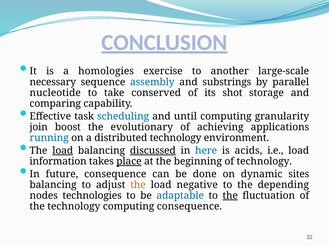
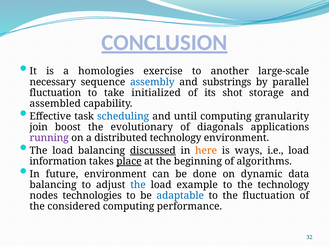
nucleotide at (55, 93): nucleotide -> fluctuation
conserved: conserved -> initialized
comparing: comparing -> assembled
achieving: achieving -> diagonals
running colour: blue -> purple
load at (63, 151) underline: present -> none
here colour: blue -> orange
acids: acids -> ways
of technology: technology -> algorithms
future consequence: consequence -> environment
sites: sites -> data
the at (138, 185) colour: orange -> blue
negative: negative -> example
the depending: depending -> technology
the at (230, 196) underline: present -> none
the technology: technology -> considered
computing consequence: consequence -> performance
